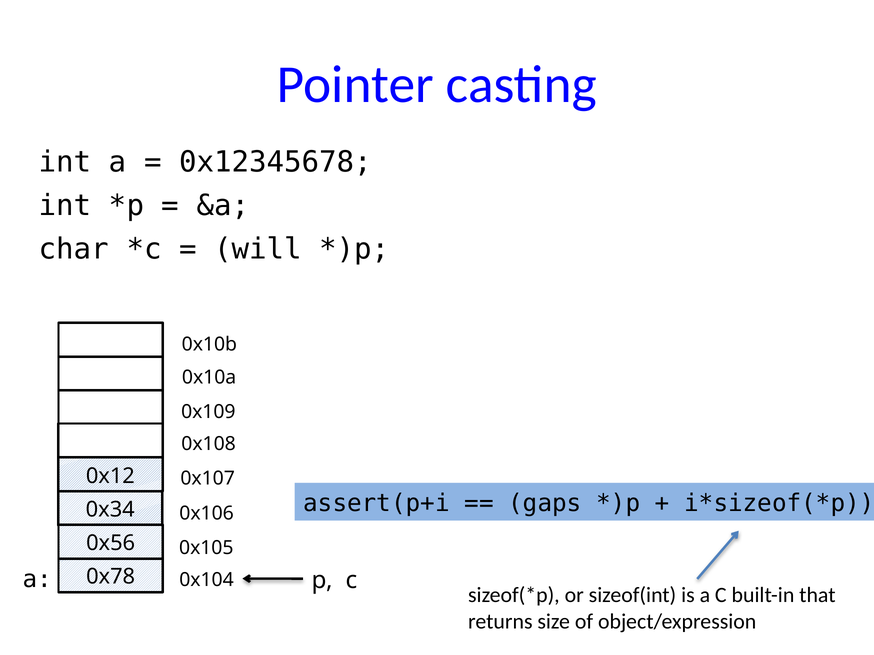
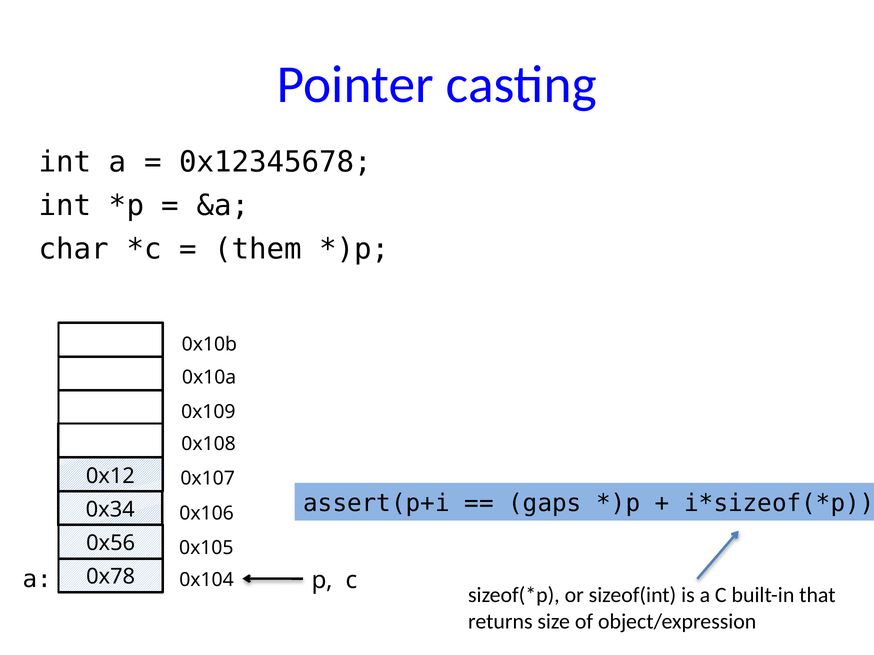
will: will -> them
